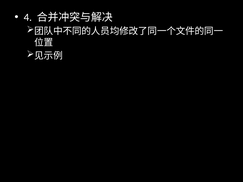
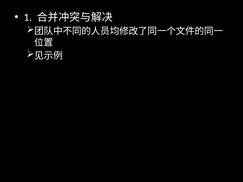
4: 4 -> 1
